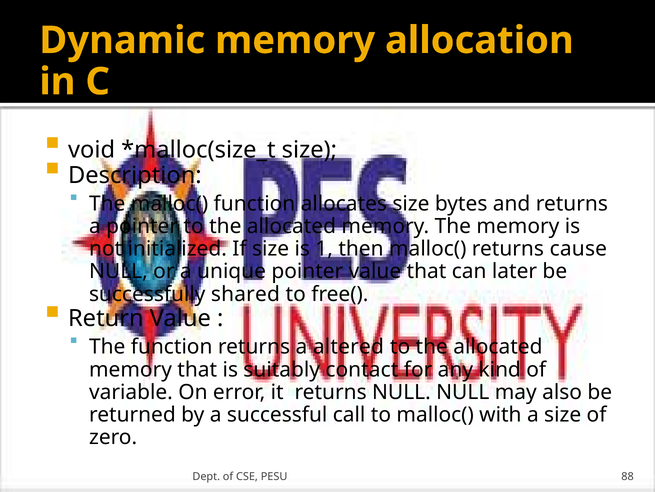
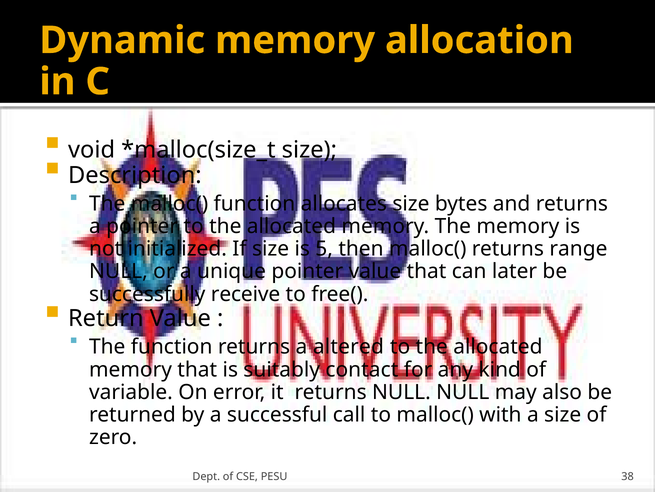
1: 1 -> 5
cause: cause -> range
shared: shared -> receive
88: 88 -> 38
